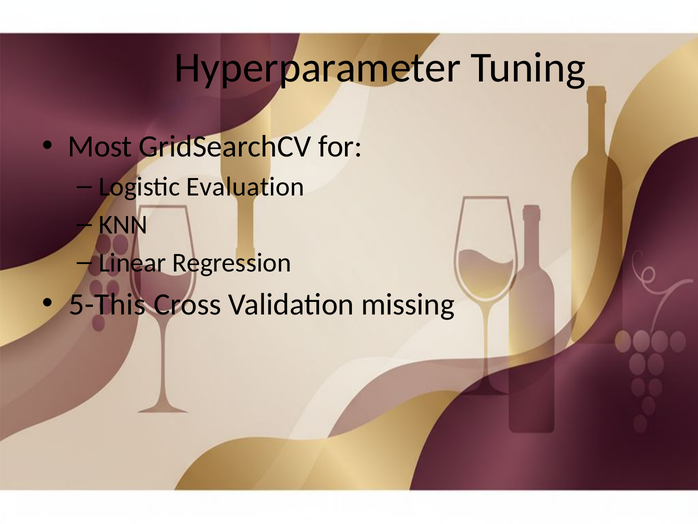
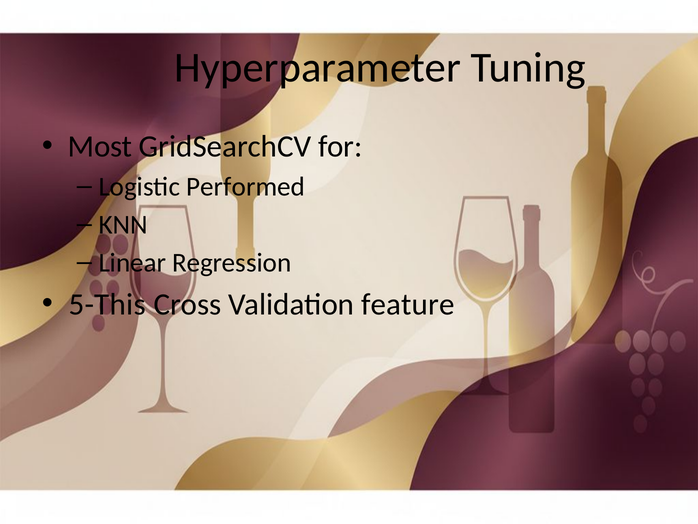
Evaluation: Evaluation -> Performed
missing: missing -> feature
